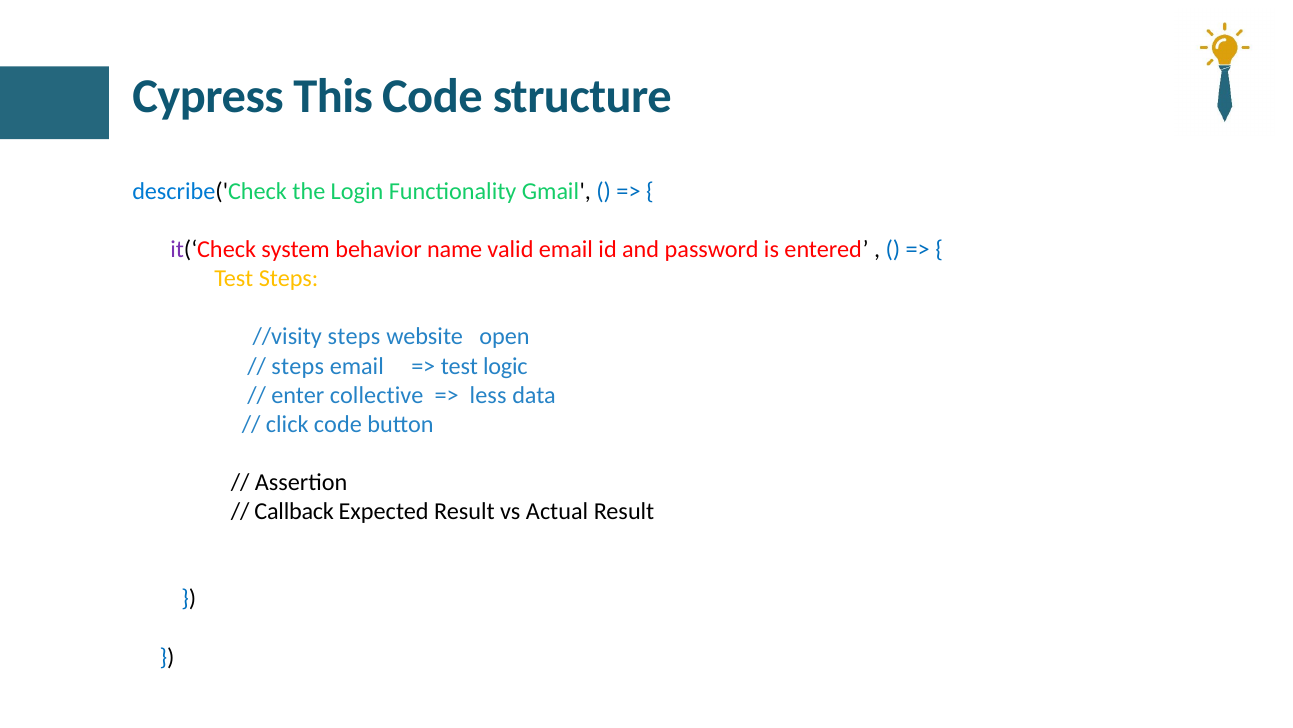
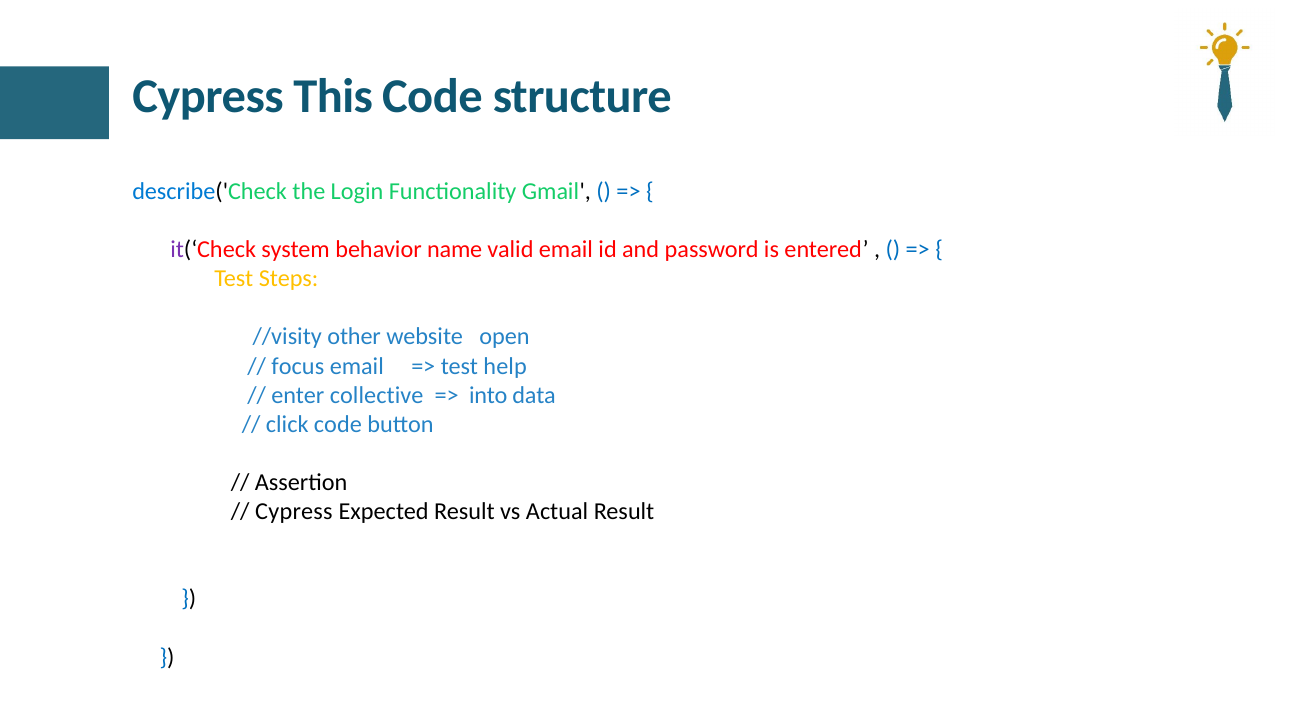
//visity steps: steps -> other
steps at (298, 366): steps -> focus
logic: logic -> help
less: less -> into
Callback at (294, 511): Callback -> Cypress
